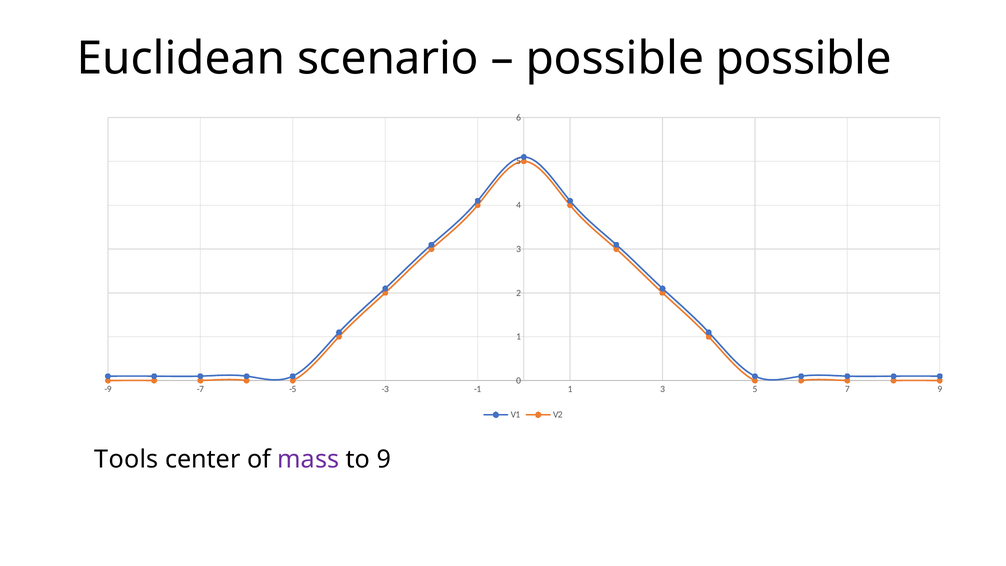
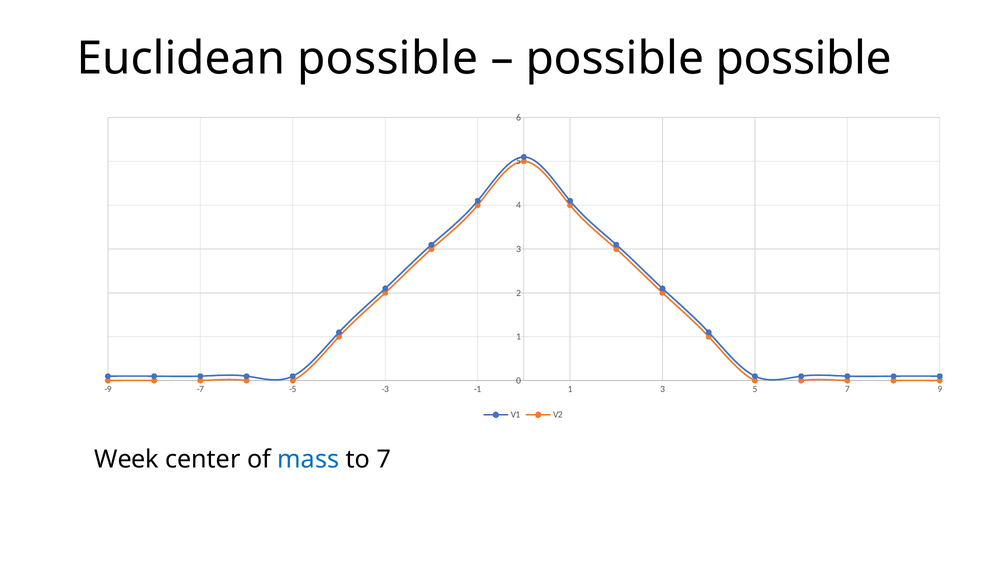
Euclidean scenario: scenario -> possible
Tools: Tools -> Week
mass colour: purple -> blue
to 9: 9 -> 7
